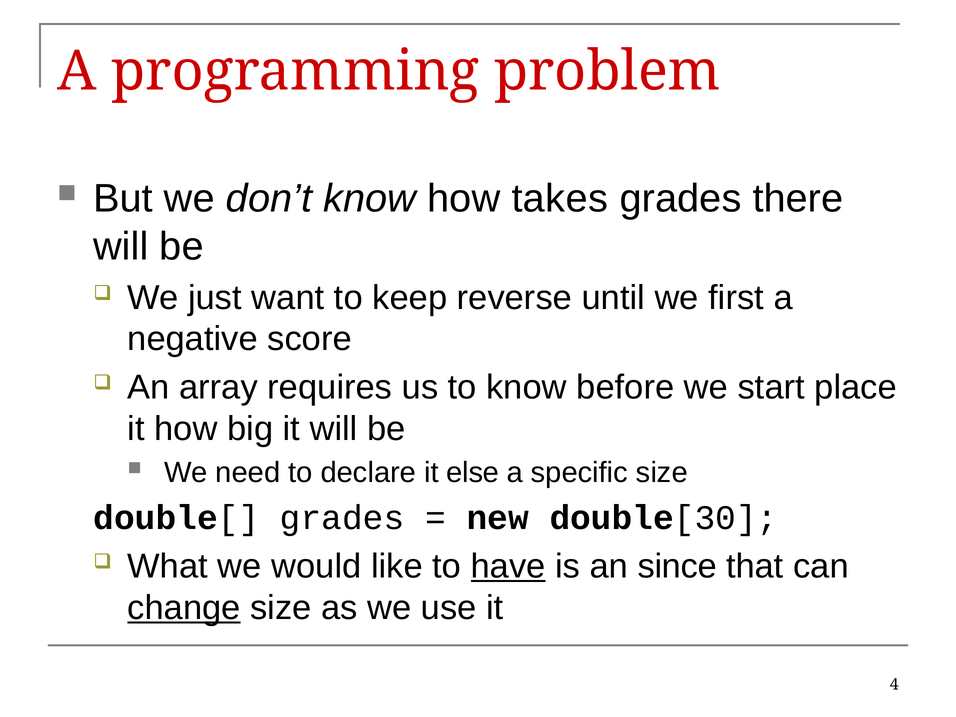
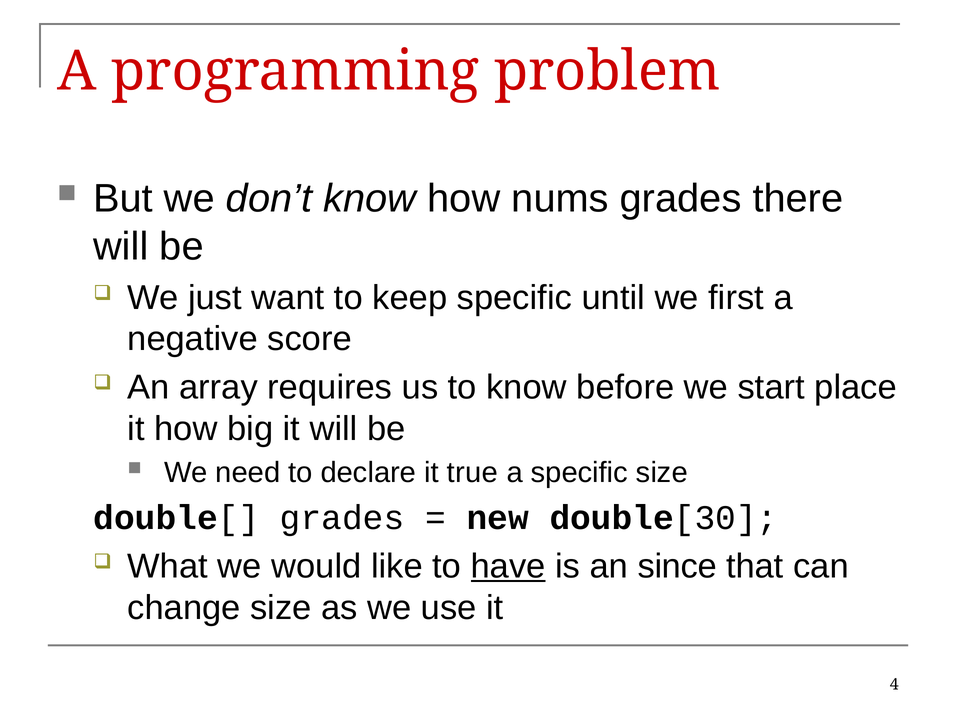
takes: takes -> nums
keep reverse: reverse -> specific
else: else -> true
change underline: present -> none
